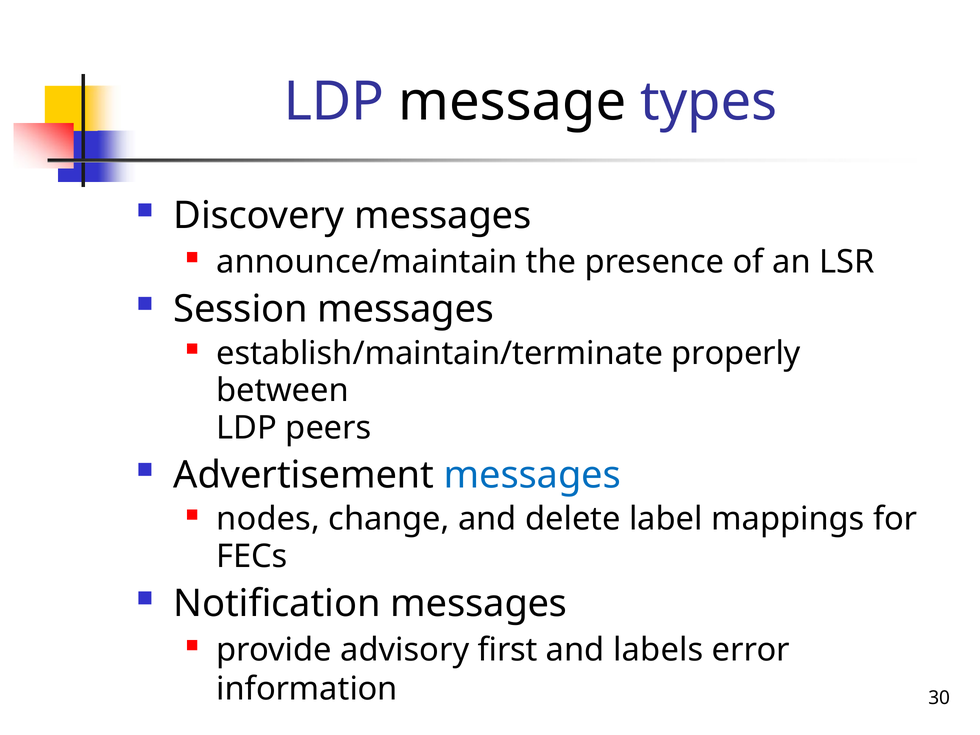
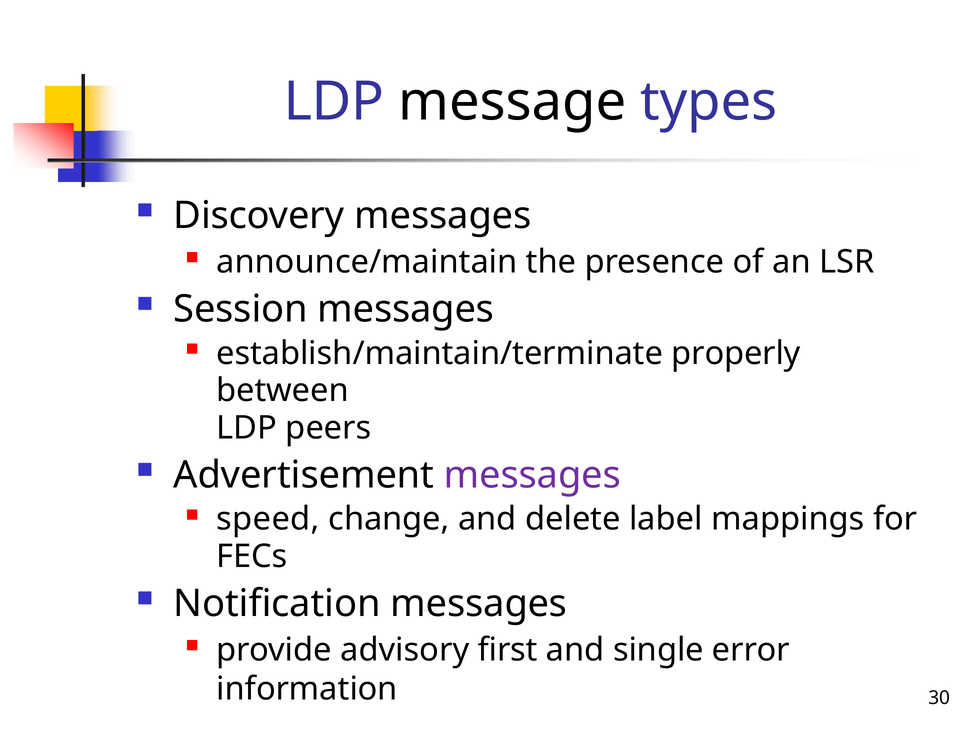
messages at (532, 475) colour: blue -> purple
nodes: nodes -> speed
labels: labels -> single
